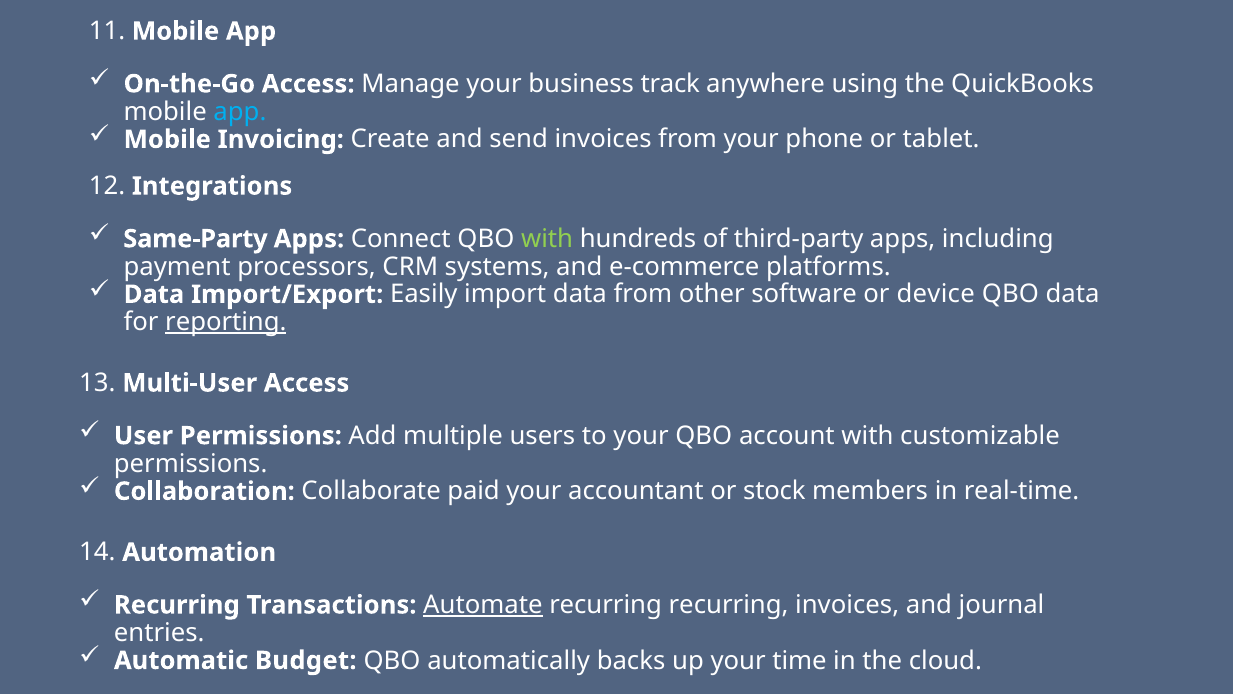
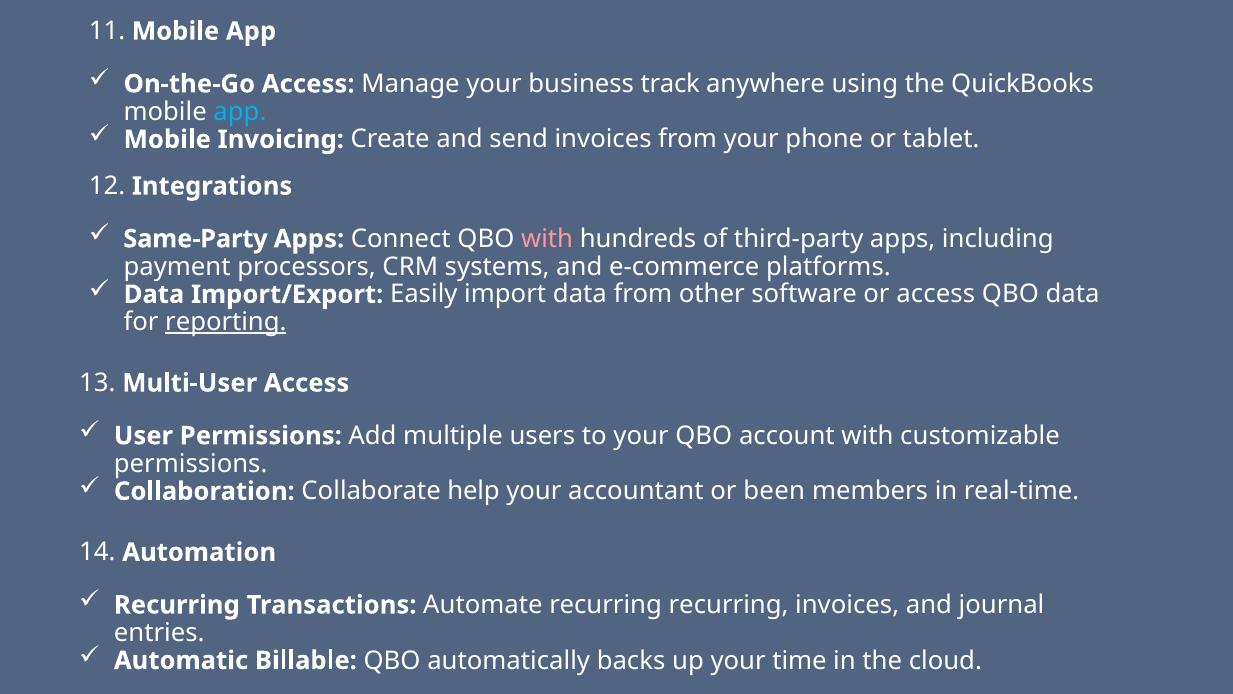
with at (547, 239) colour: light green -> pink
or device: device -> access
paid: paid -> help
stock: stock -> been
Automate underline: present -> none
Budget: Budget -> Billable
